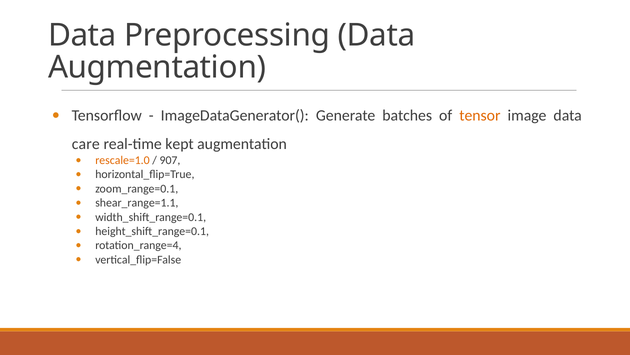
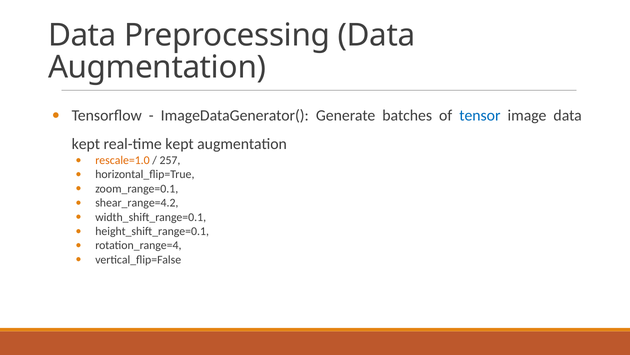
tensor colour: orange -> blue
care at (86, 144): care -> kept
907: 907 -> 257
shear_range=1.1: shear_range=1.1 -> shear_range=4.2
